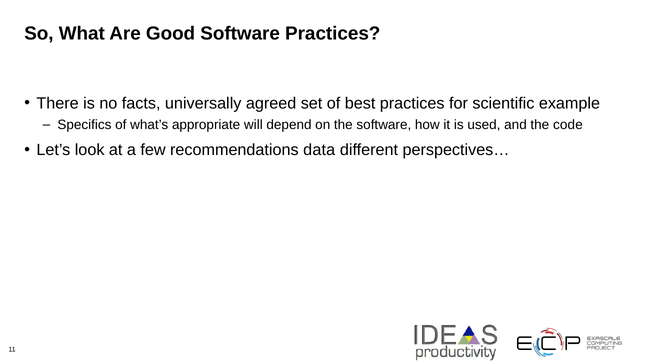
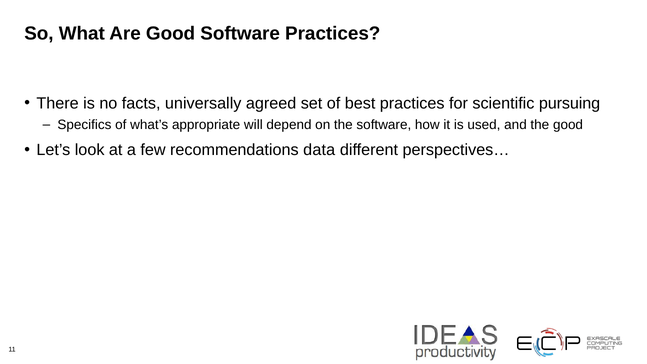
example: example -> pursuing
the code: code -> good
